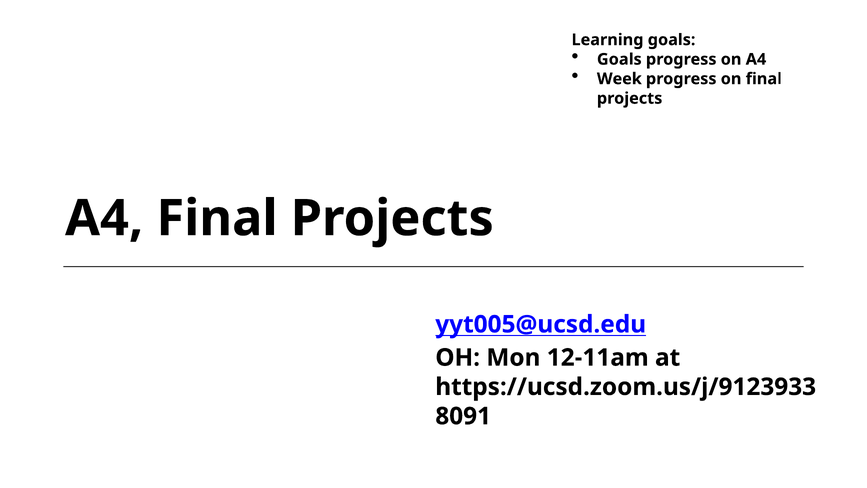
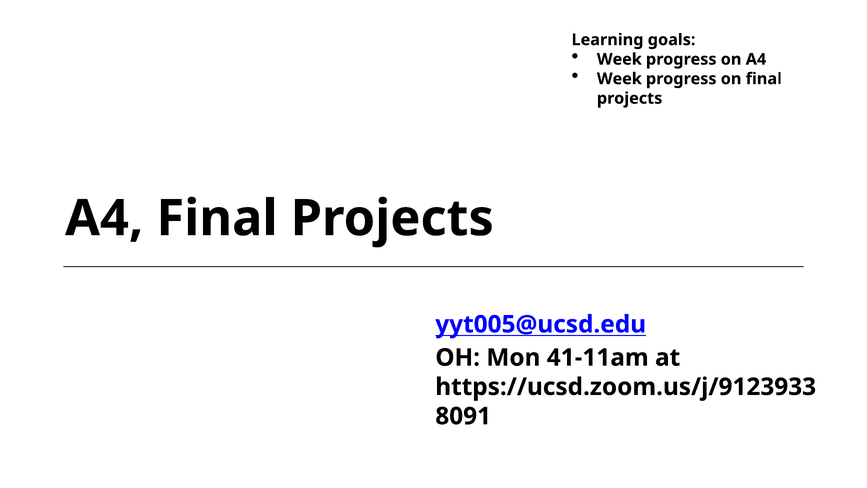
Goals at (619, 59): Goals -> Week
12-11am: 12-11am -> 41-11am
